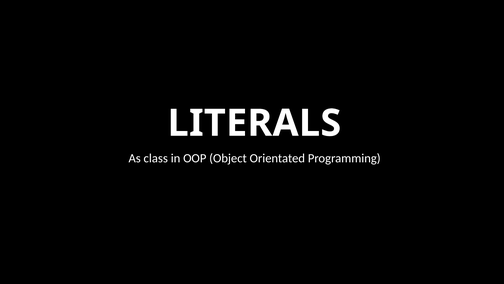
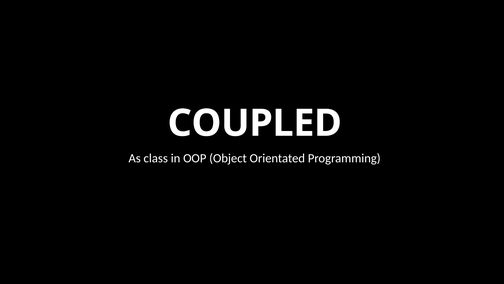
LITERALS: LITERALS -> COUPLED
